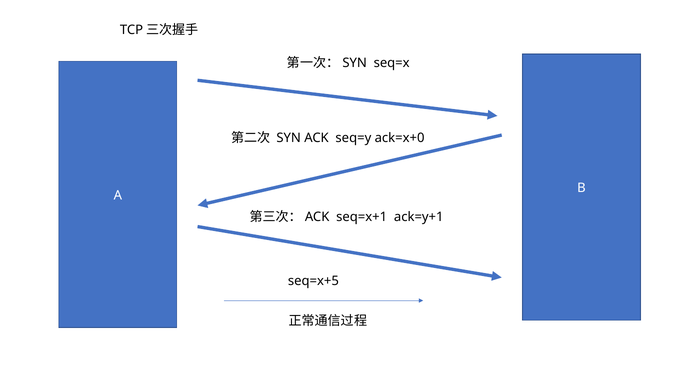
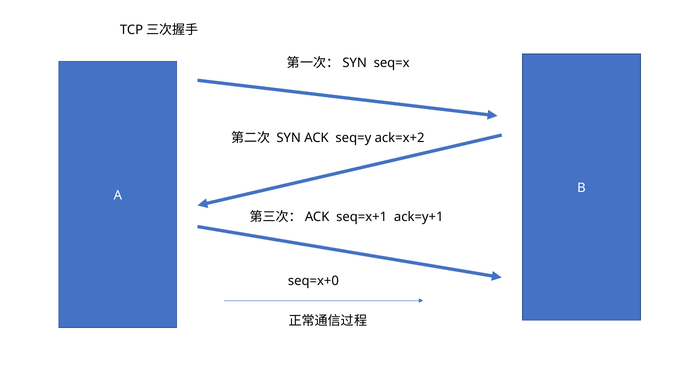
ack=x+0: ack=x+0 -> ack=x+2
seq=x+5: seq=x+5 -> seq=x+0
